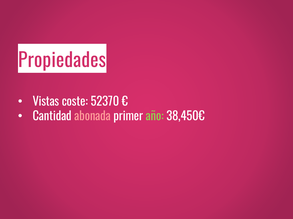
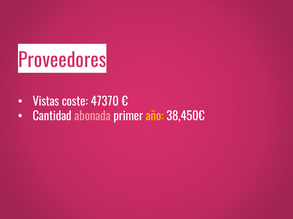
Propiedades: Propiedades -> Proveedores
52370: 52370 -> 47370
año colour: light green -> yellow
